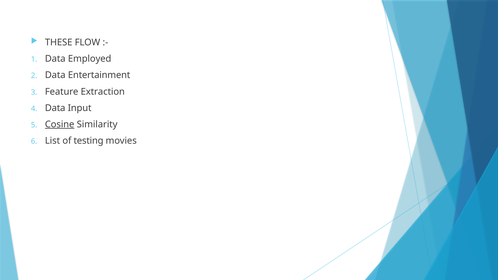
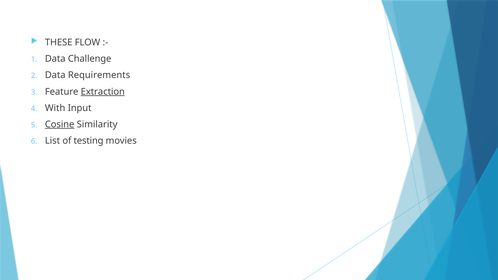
Employed: Employed -> Challenge
Entertainment: Entertainment -> Requirements
Extraction underline: none -> present
Data at (55, 108): Data -> With
